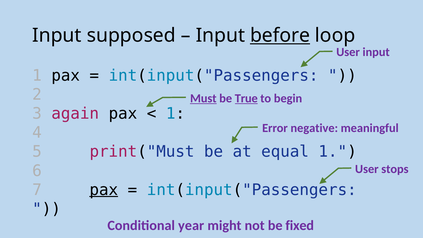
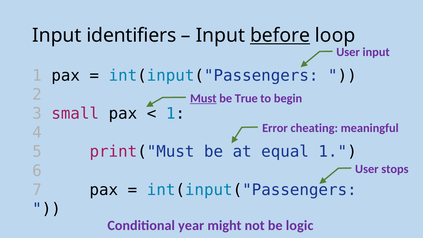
supposed: supposed -> identifiers
True underline: present -> none
again: again -> small
negative: negative -> cheating
pax at (104, 190) underline: present -> none
fixed: fixed -> logic
